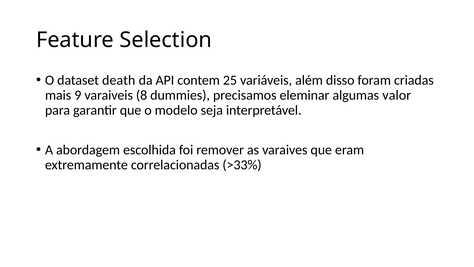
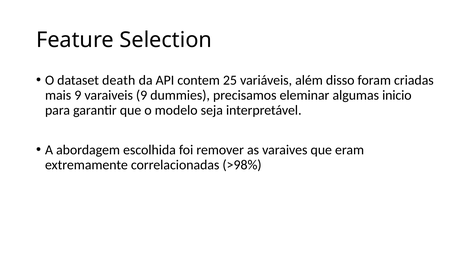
varaiveis 8: 8 -> 9
valor: valor -> inicio
>33%: >33% -> >98%
